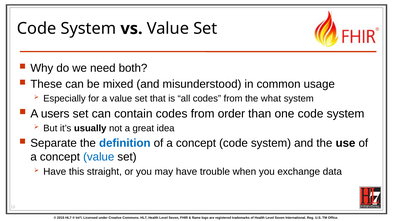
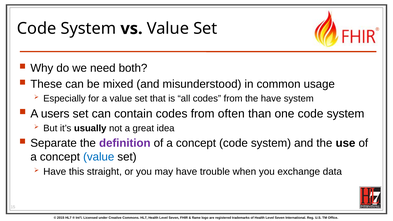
the what: what -> have
order: order -> often
definition colour: blue -> purple
